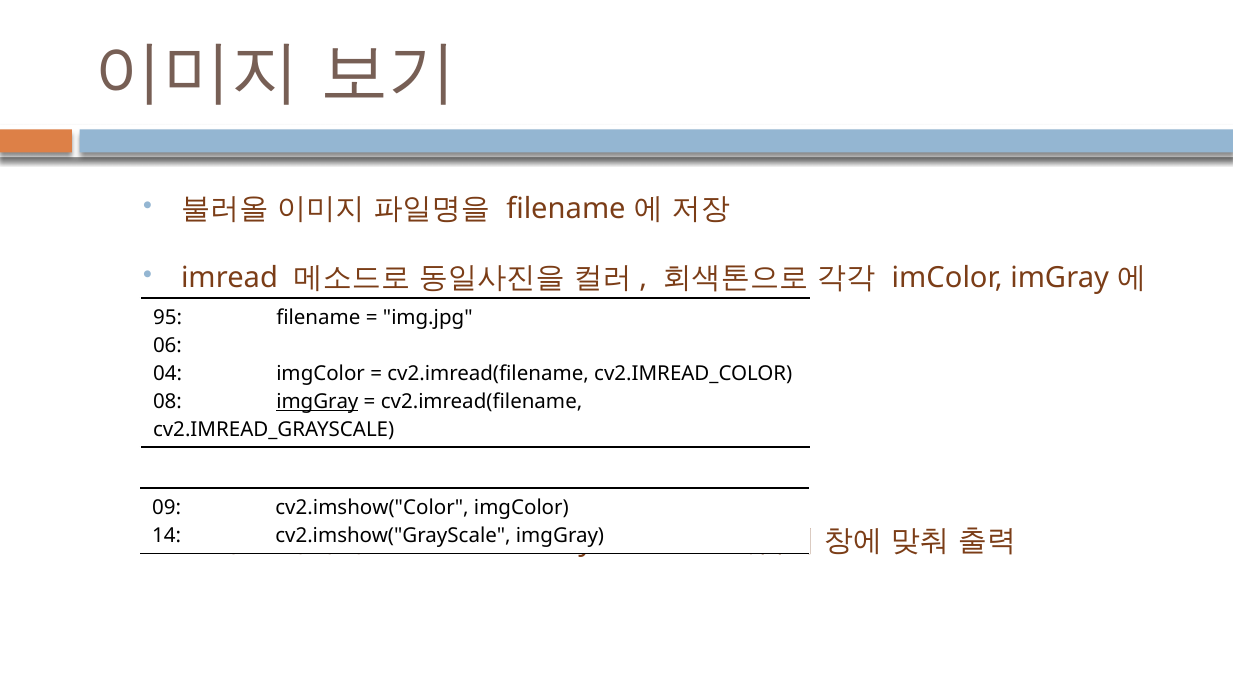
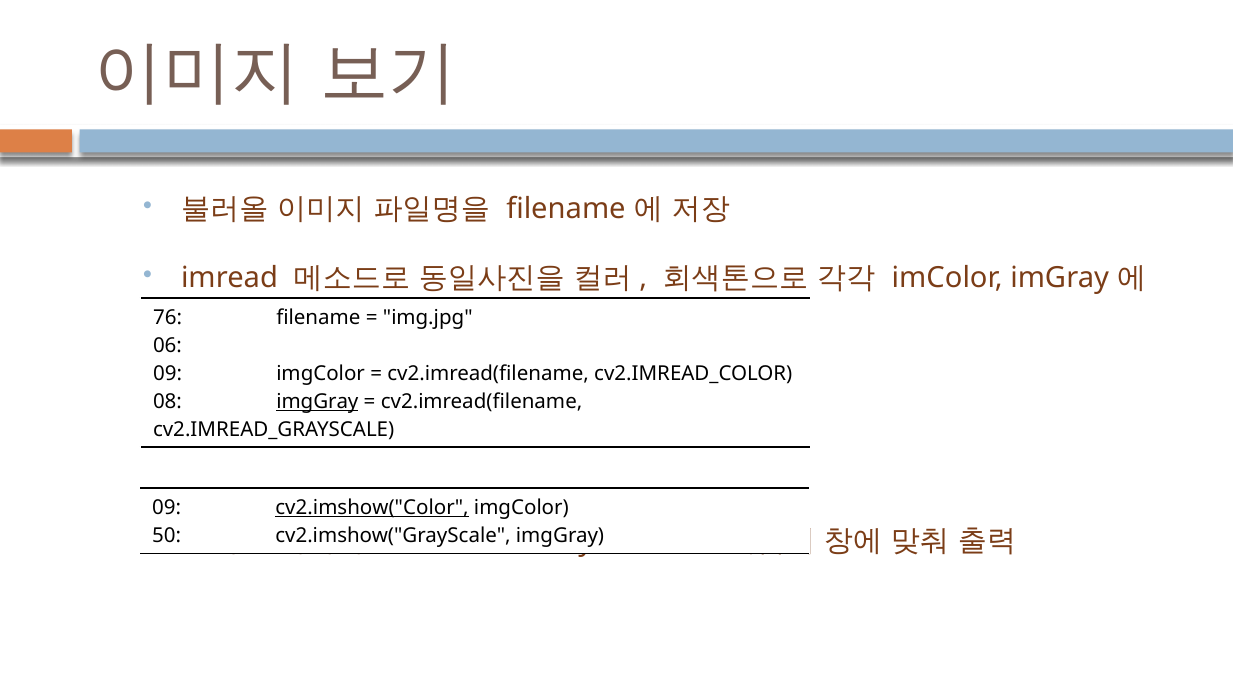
95: 95 -> 76
04 at (168, 374): 04 -> 09
cv2.imshow("Color underline: none -> present
14: 14 -> 50
